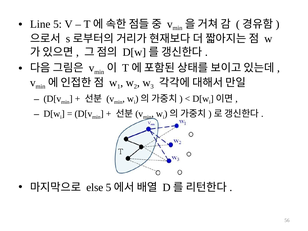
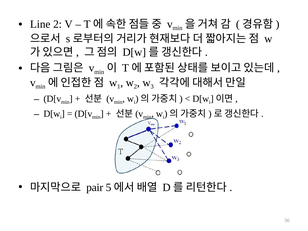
Line 5: 5 -> 2
else: else -> pair
